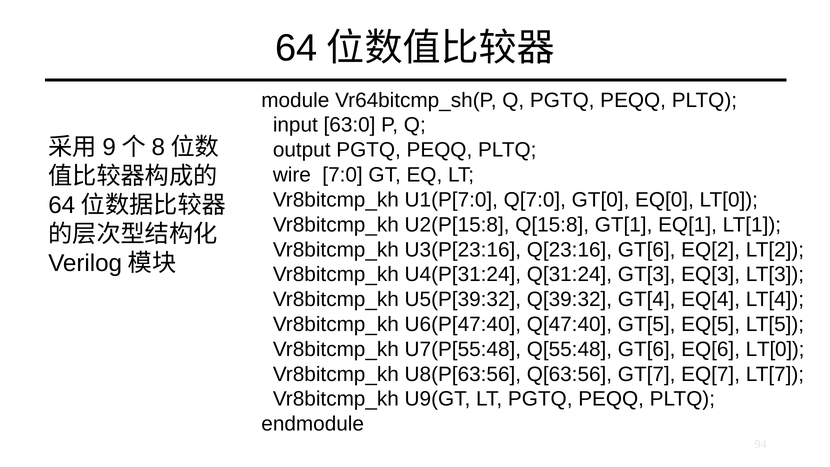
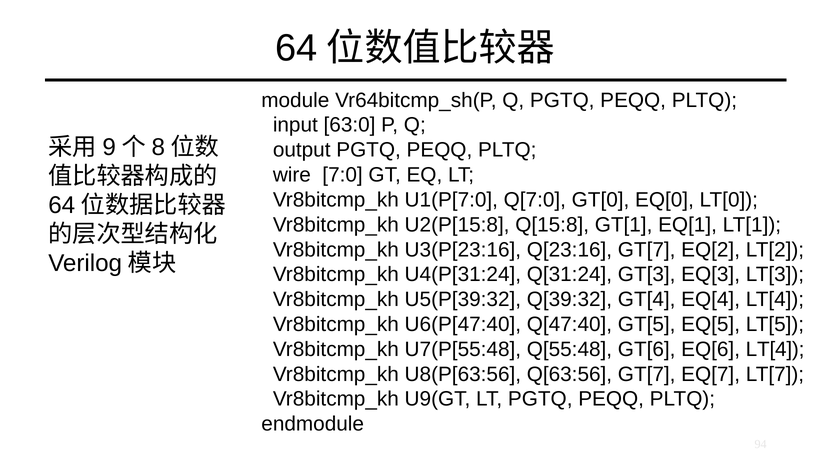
Q[23:16 GT[6: GT[6 -> GT[7
EQ[6 LT[0: LT[0 -> LT[4
